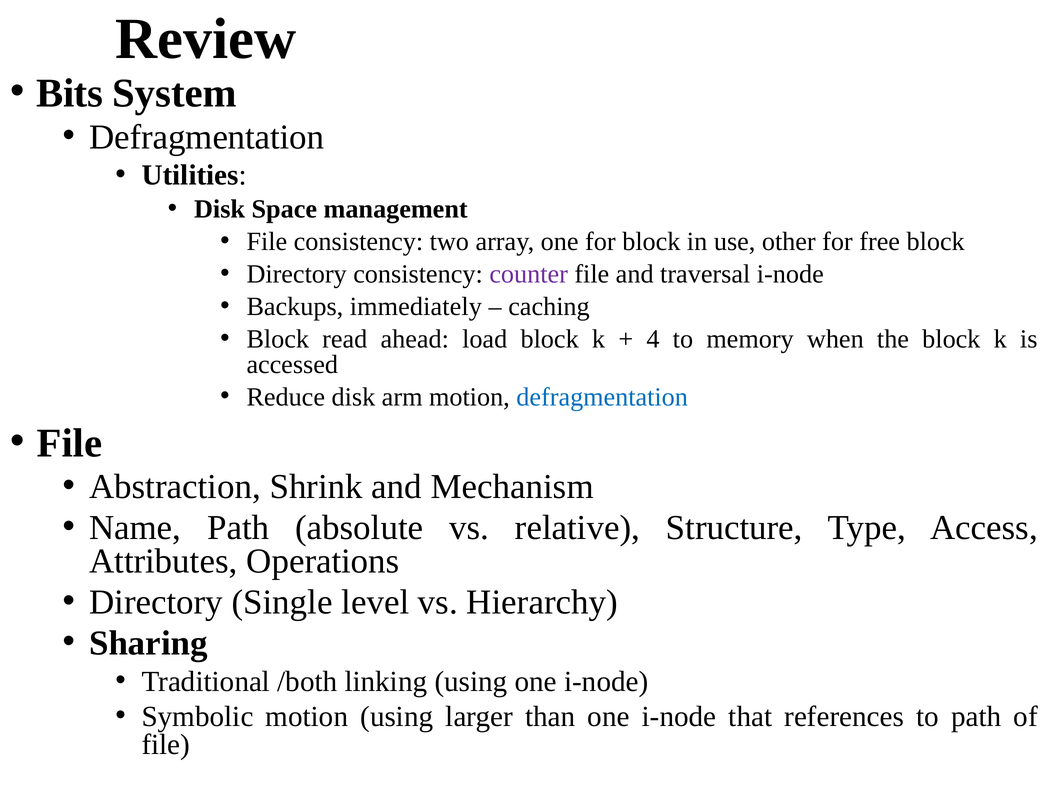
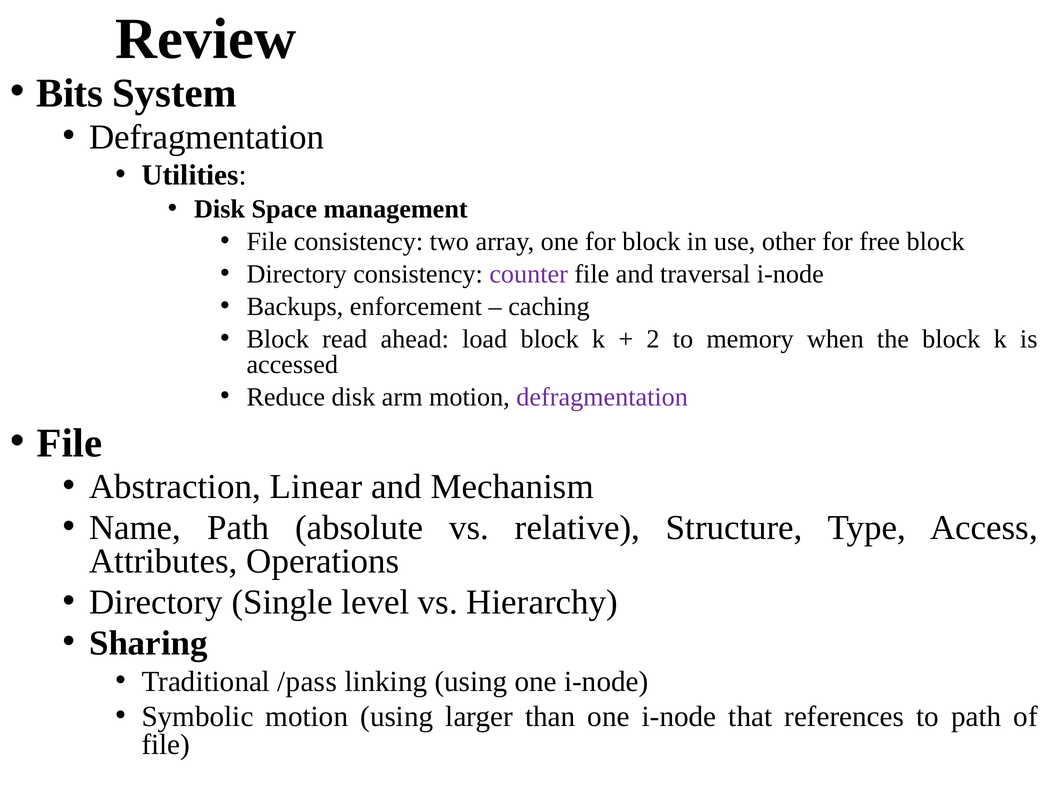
immediately: immediately -> enforcement
4: 4 -> 2
defragmentation at (602, 397) colour: blue -> purple
Shrink: Shrink -> Linear
/both: /both -> /pass
